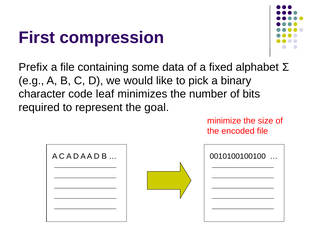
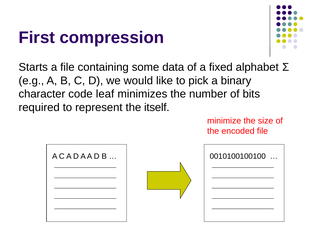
Prefix: Prefix -> Starts
goal: goal -> itself
